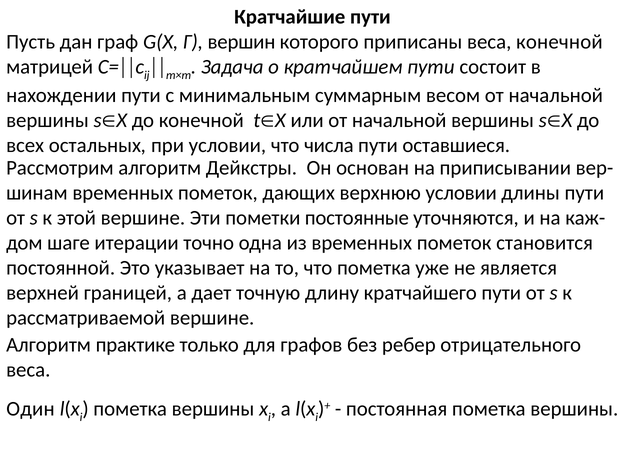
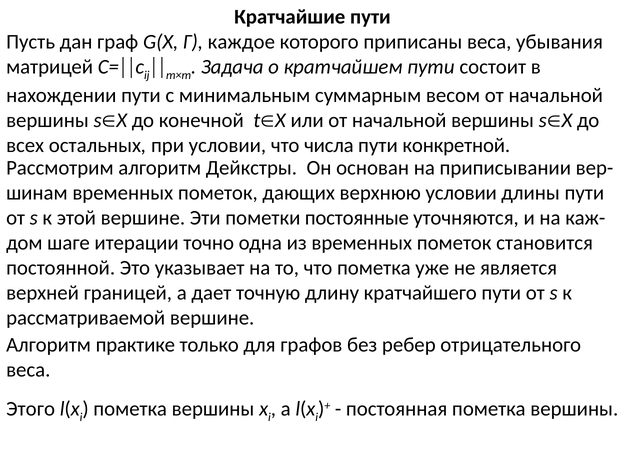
вершин: вершин -> каждое
веса конечной: конечной -> убывания
оставшиеся: оставшиеся -> конкретной
Один: Один -> Этого
